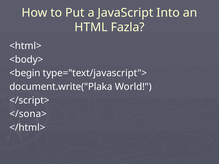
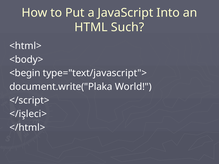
Fazla: Fazla -> Such
</sona>: </sona> -> </işleci>
